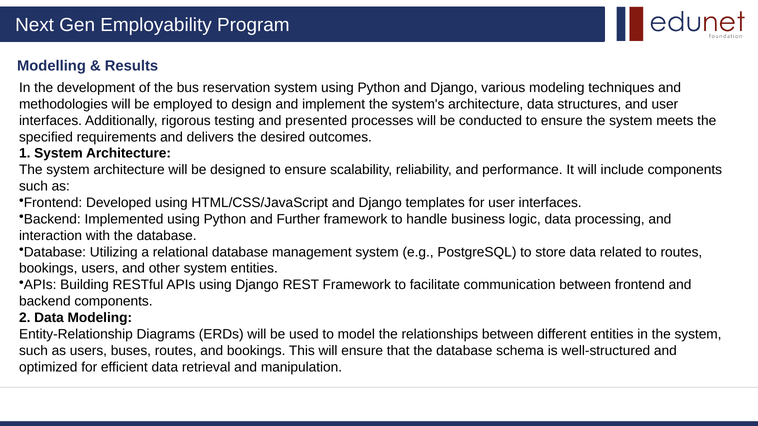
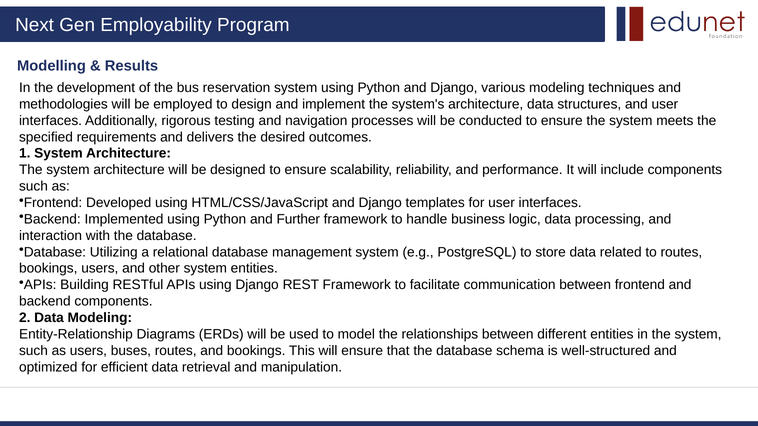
presented: presented -> navigation
